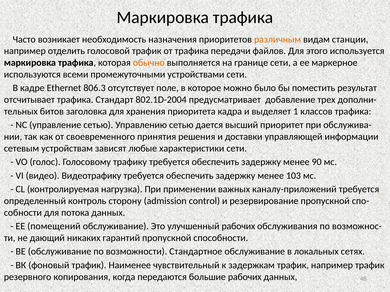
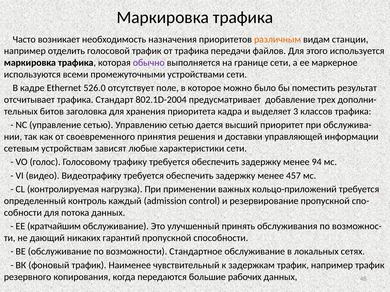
обычно colour: orange -> purple
806.3: 806.3 -> 526.0
1: 1 -> 3
90: 90 -> 94
103: 103 -> 457
каналу-приложений: каналу-приложений -> кольцо-приложений
сторону: сторону -> каждый
помещений: помещений -> кратчайшим
улучшенный рабочих: рабочих -> принять
